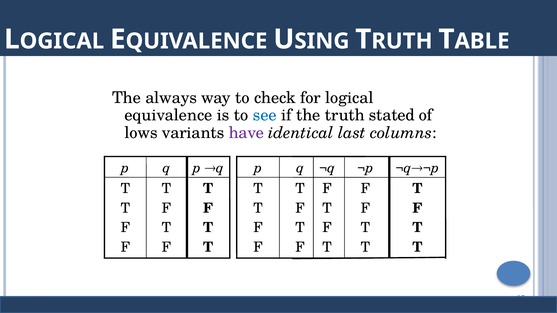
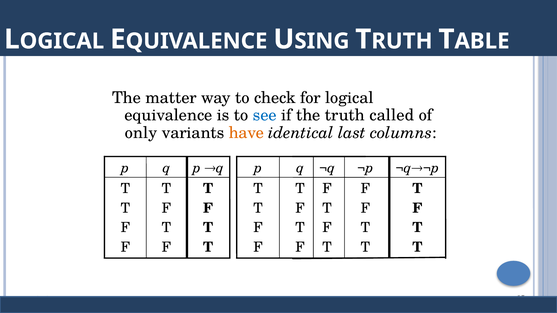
always: always -> matter
stated: stated -> called
lows: lows -> only
have colour: purple -> orange
